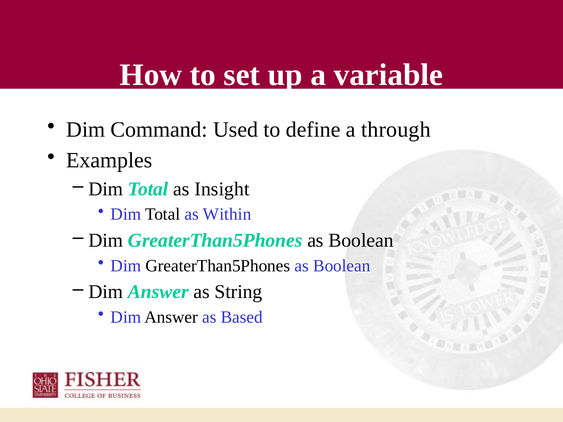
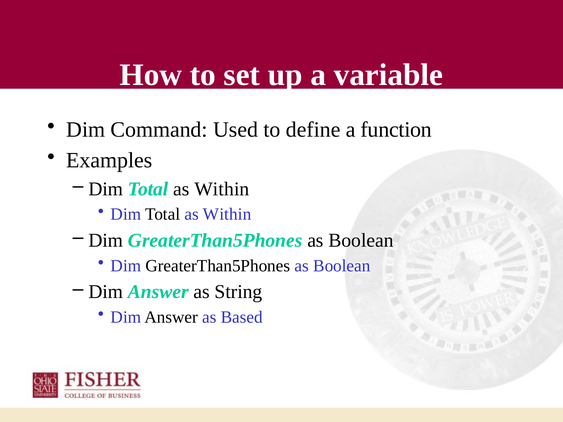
through: through -> function
Insight at (222, 189): Insight -> Within
